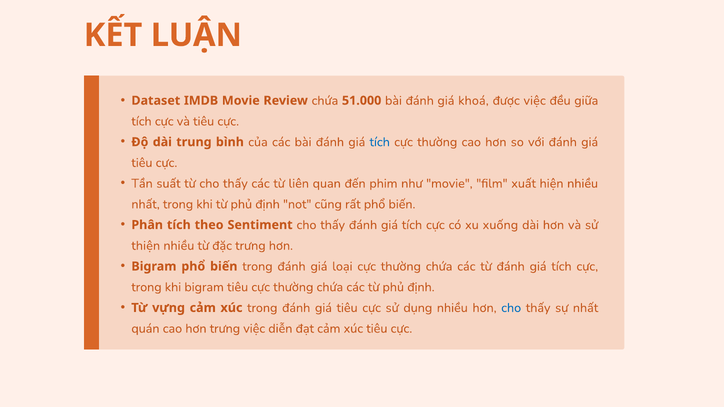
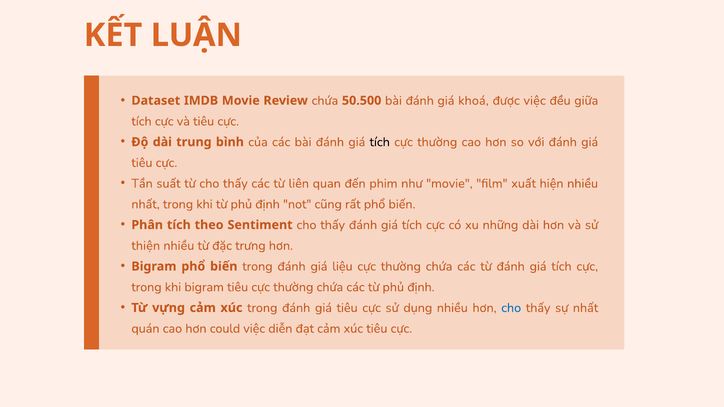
51.000: 51.000 -> 50.500
tích at (380, 142) colour: blue -> black
xuống: xuống -> những
loại: loại -> liệu
hơn trưng: trưng -> could
